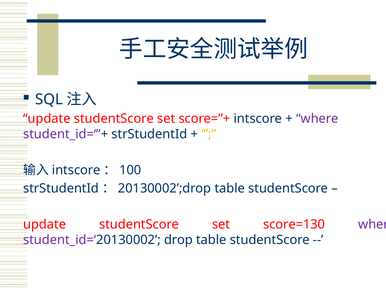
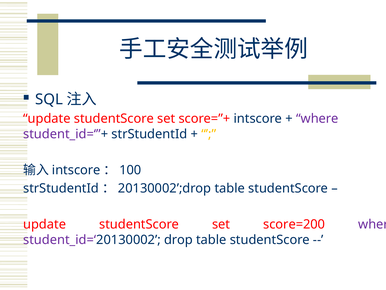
score=130: score=130 -> score=200
